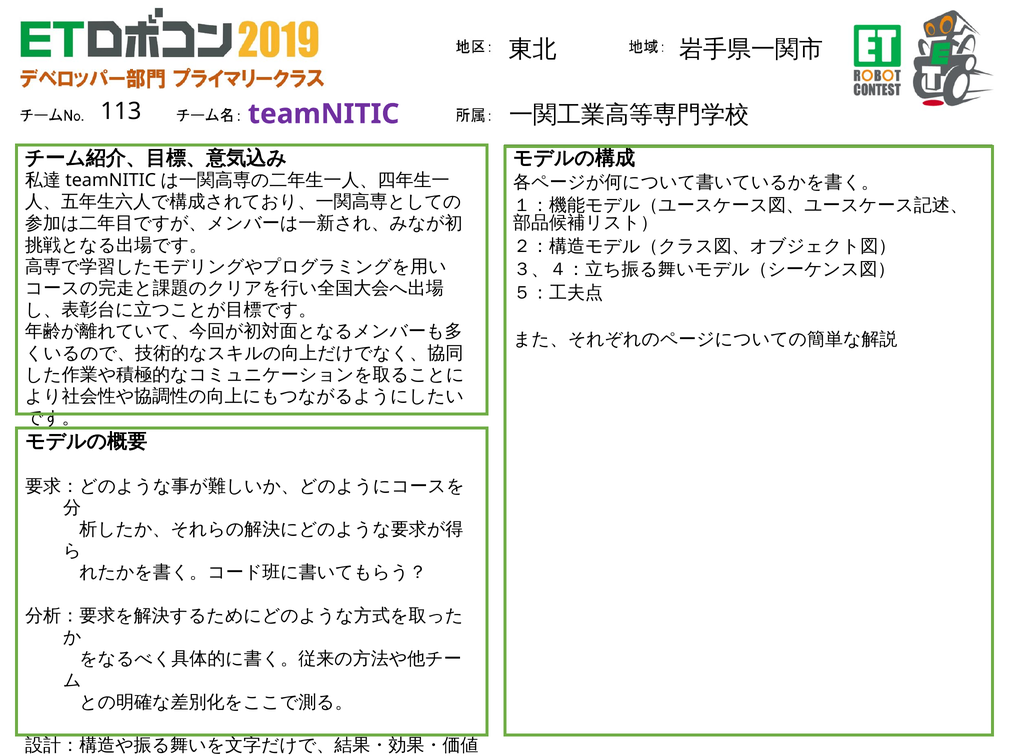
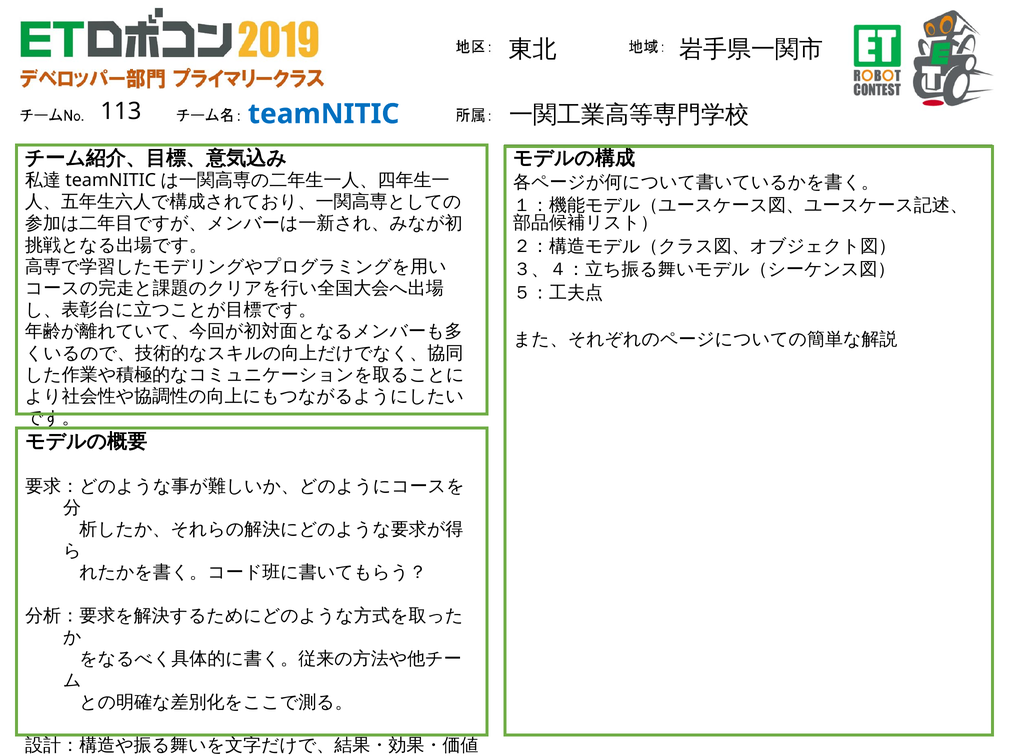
teamNITIC colour: purple -> blue
